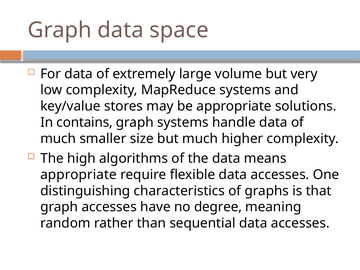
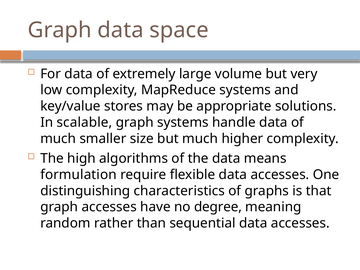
contains: contains -> scalable
appropriate at (78, 175): appropriate -> formulation
